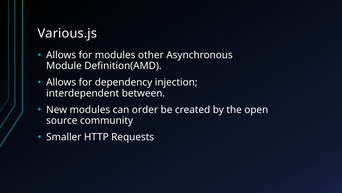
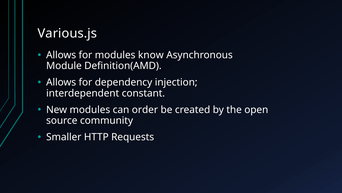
other: other -> know
between: between -> constant
